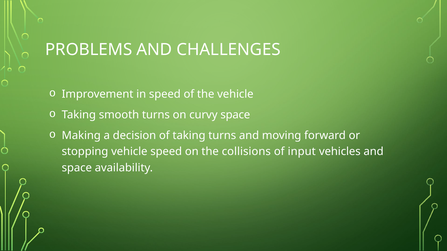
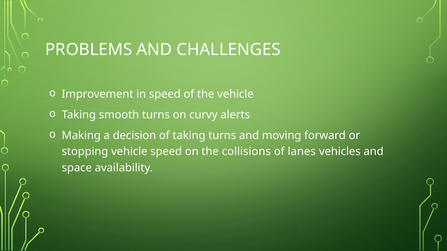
curvy space: space -> alerts
input: input -> lanes
